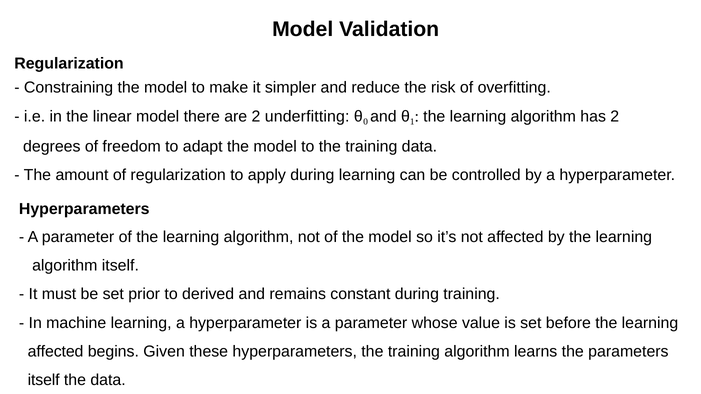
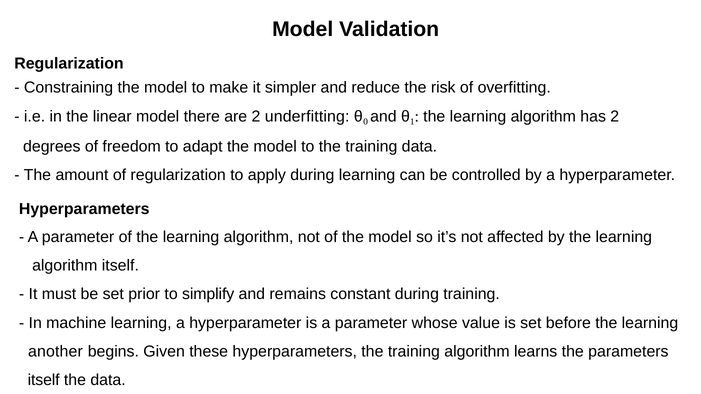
derived: derived -> simplify
affected at (56, 352): affected -> another
